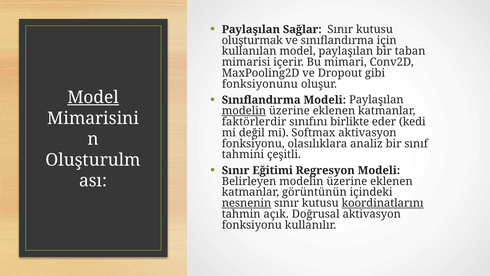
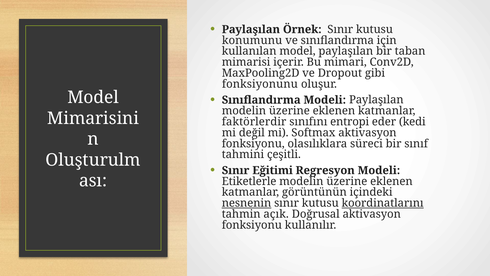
Sağlar: Sağlar -> Örnek
oluşturmak: oluşturmak -> konumunu
Model at (93, 97) underline: present -> none
modelin at (244, 111) underline: present -> none
birlikte: birlikte -> entropi
analiz: analiz -> süreci
Belirleyen: Belirleyen -> Etiketlerle
